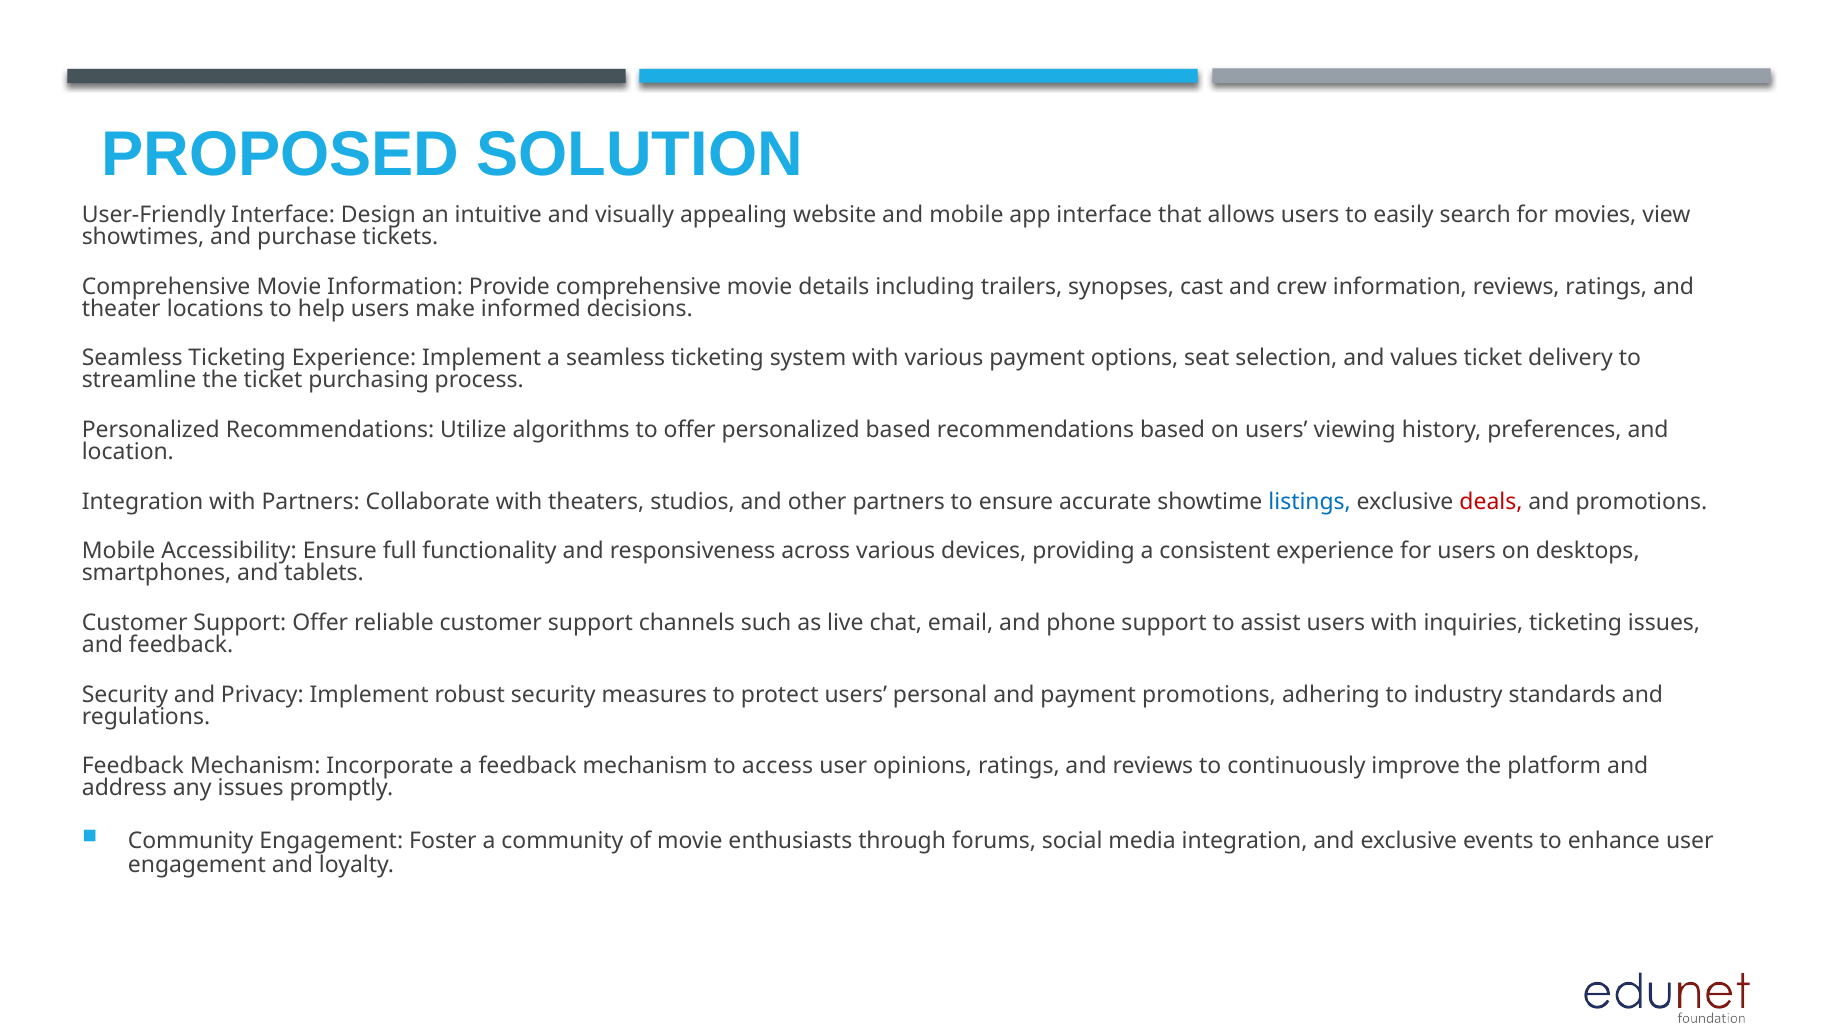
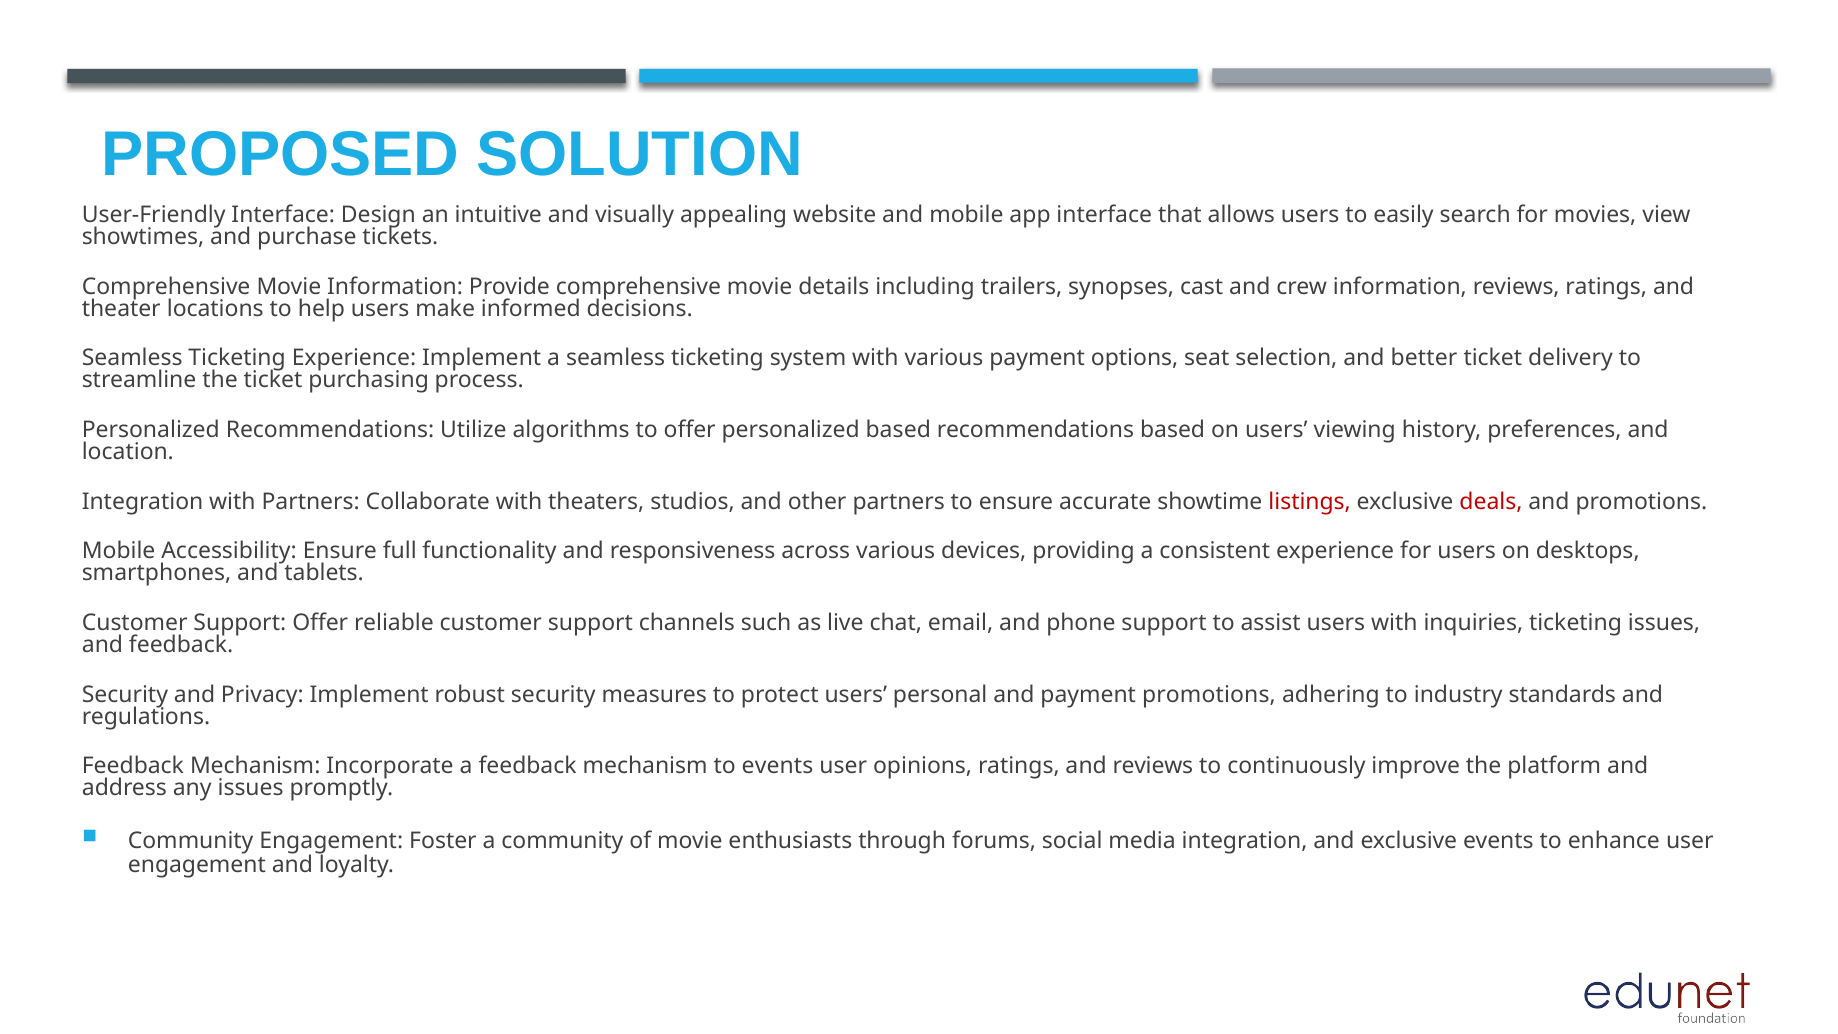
values: values -> better
listings colour: blue -> red
to access: access -> events
